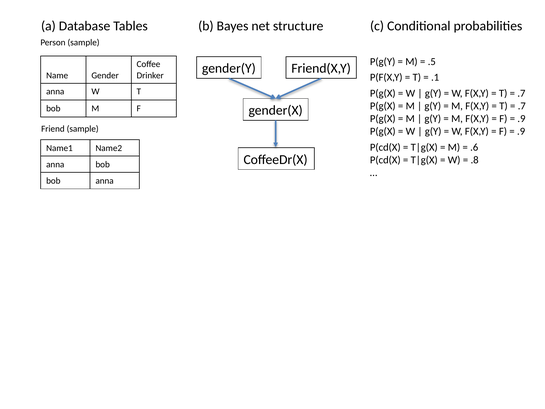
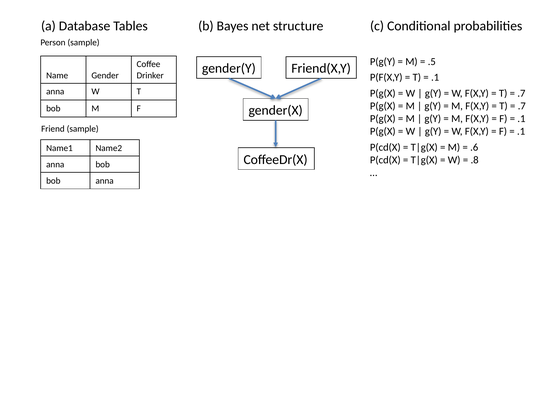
.9 at (521, 119): .9 -> .1
.9 at (521, 131): .9 -> .1
